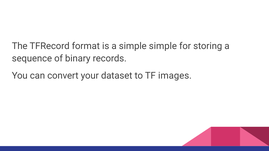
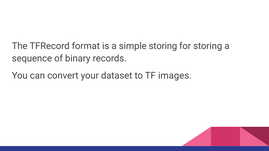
simple simple: simple -> storing
